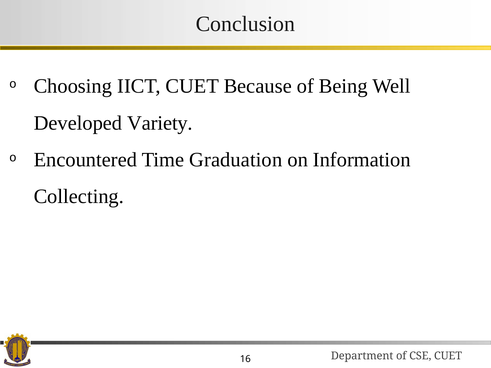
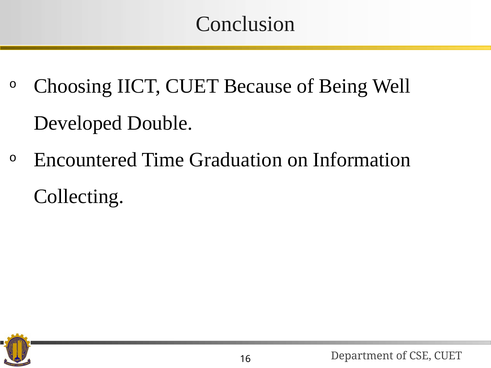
Variety: Variety -> Double
